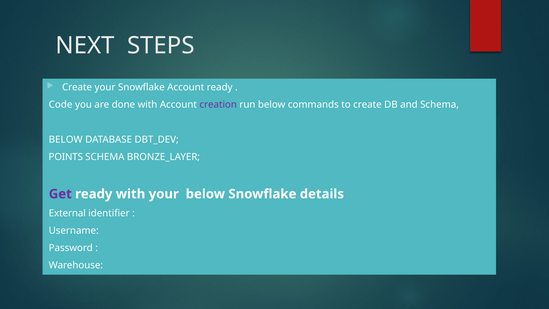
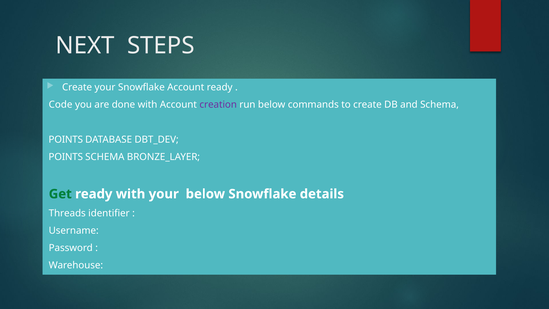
BELOW at (66, 139): BELOW -> POINTS
Get colour: purple -> green
External: External -> Threads
